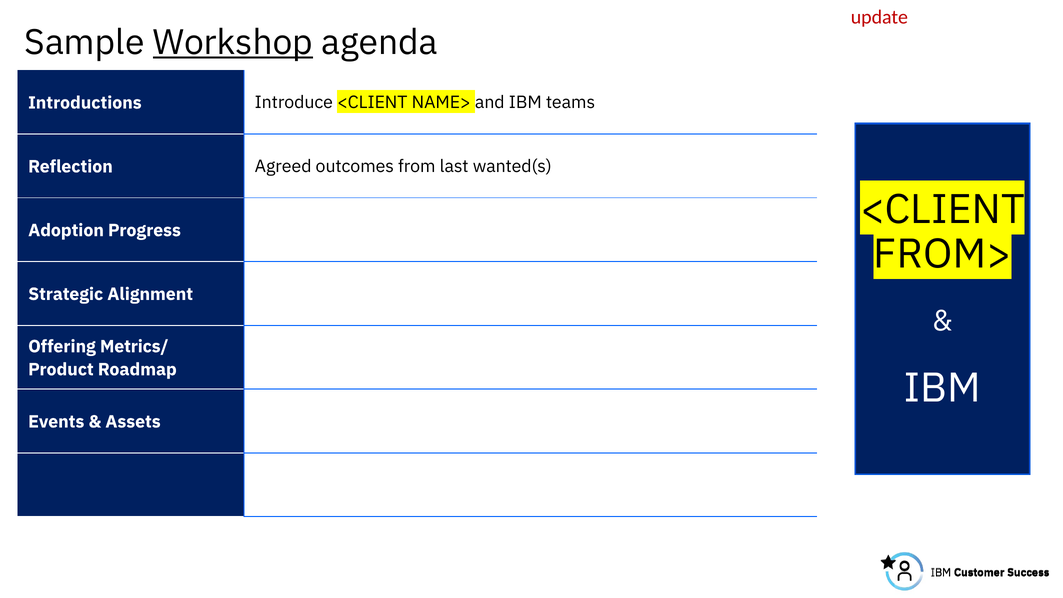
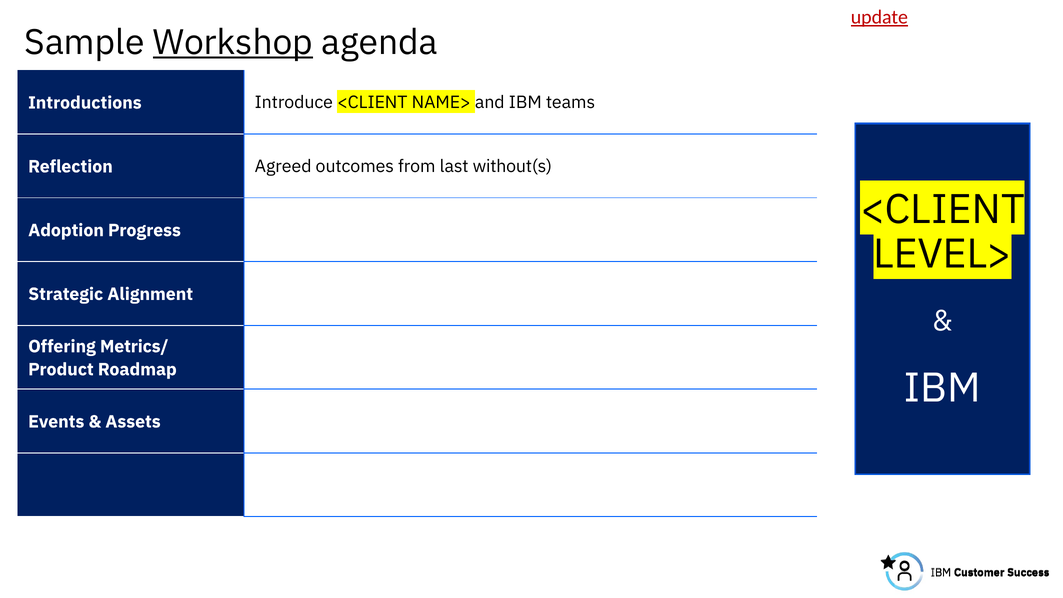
update underline: none -> present
wanted(s: wanted(s -> without(s
FROM>: FROM> -> LEVEL>
